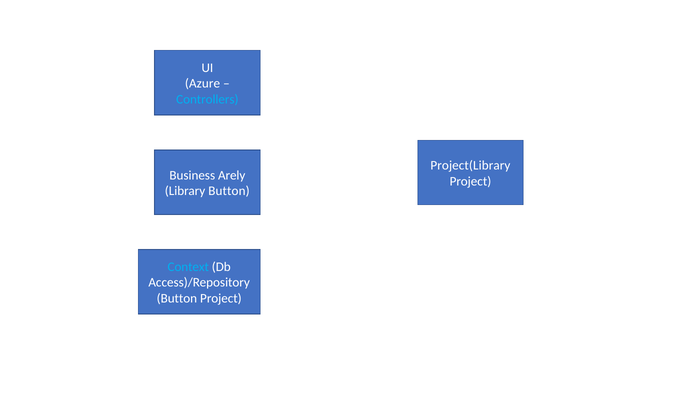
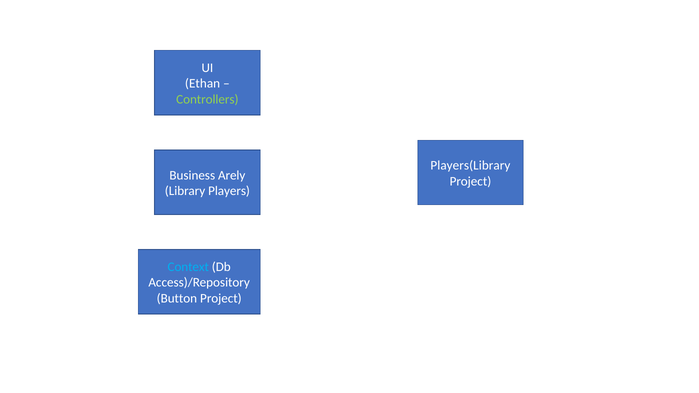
Azure: Azure -> Ethan
Controllers colour: light blue -> light green
Project(Library: Project(Library -> Players(Library
Library Button: Button -> Players
